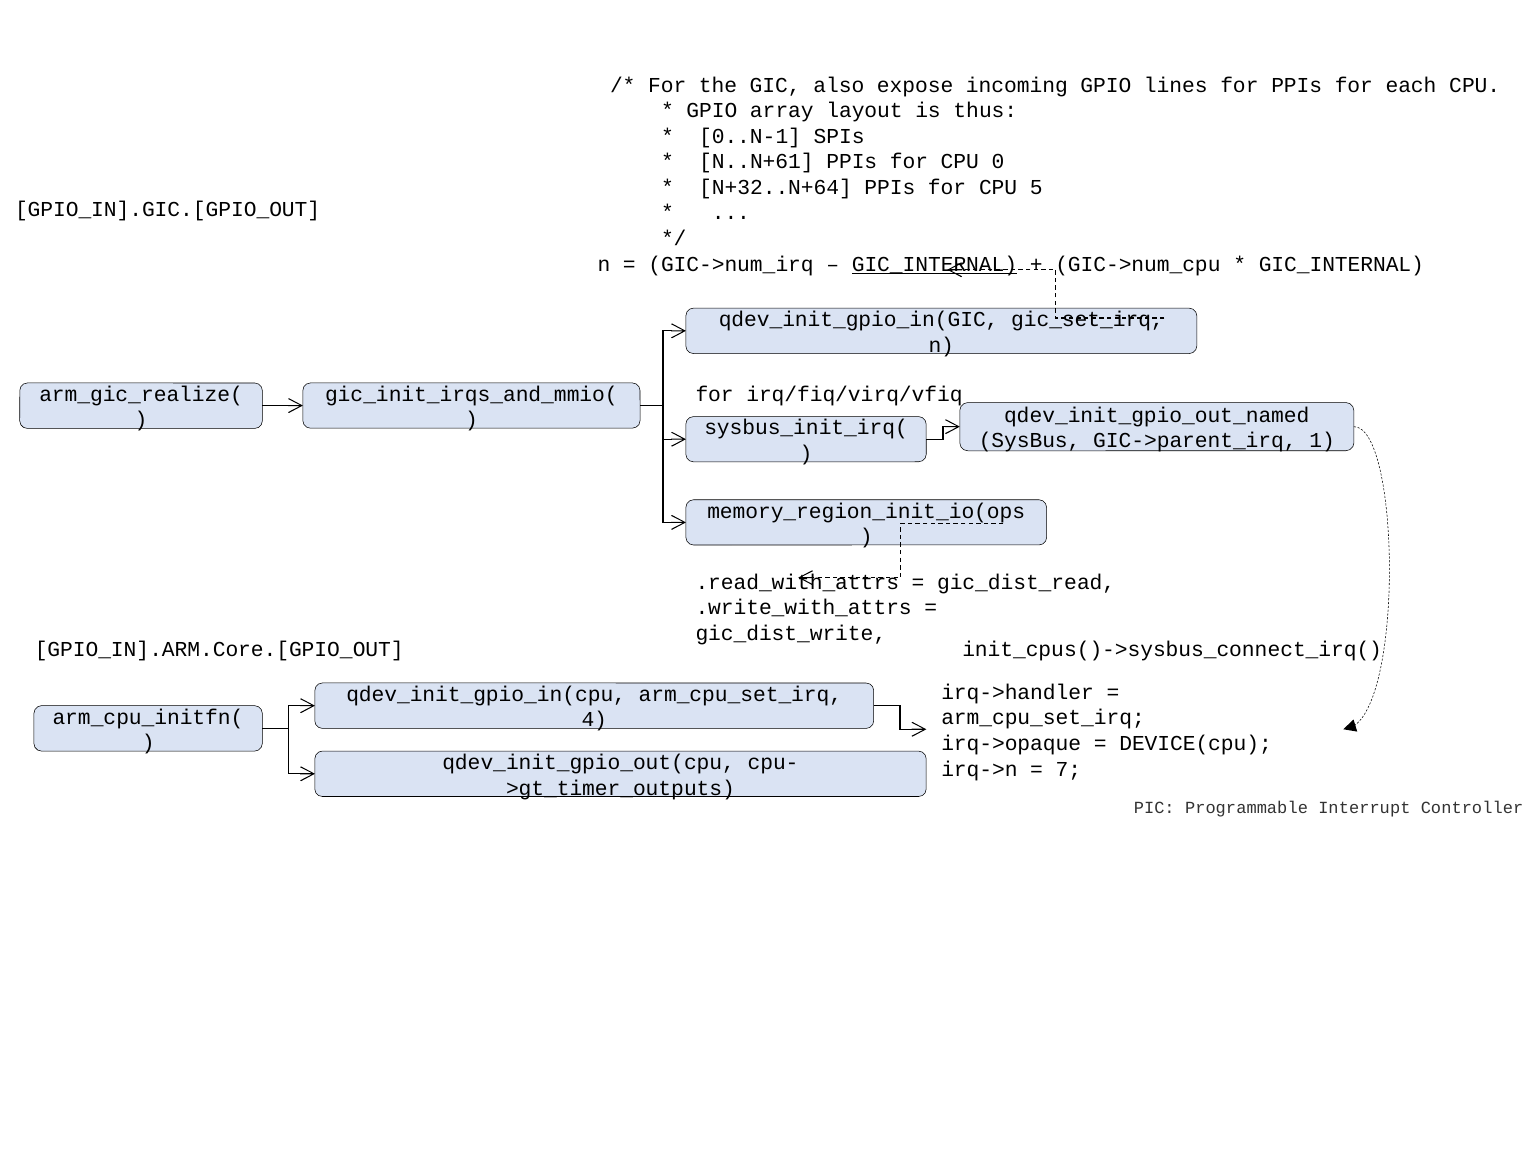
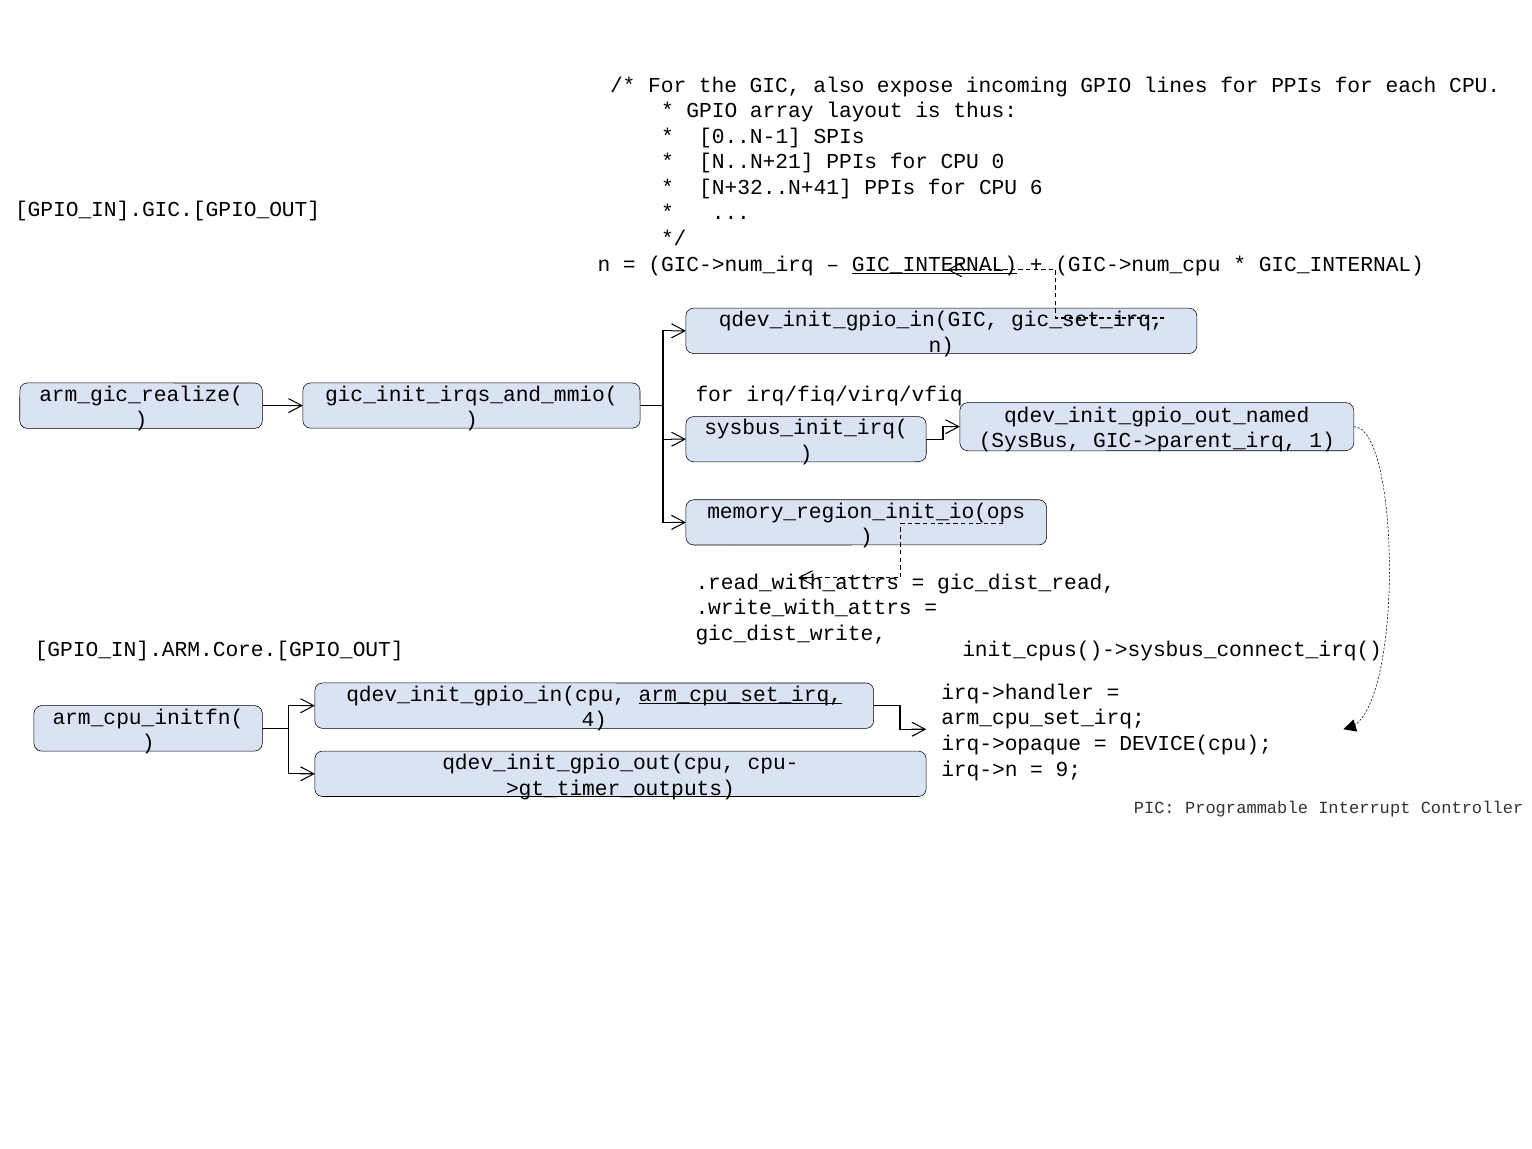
N..N+61: N..N+61 -> N..N+21
N+32..N+64: N+32..N+64 -> N+32..N+41
5: 5 -> 6
arm_cpu_set_irq at (740, 694) underline: none -> present
7: 7 -> 9
